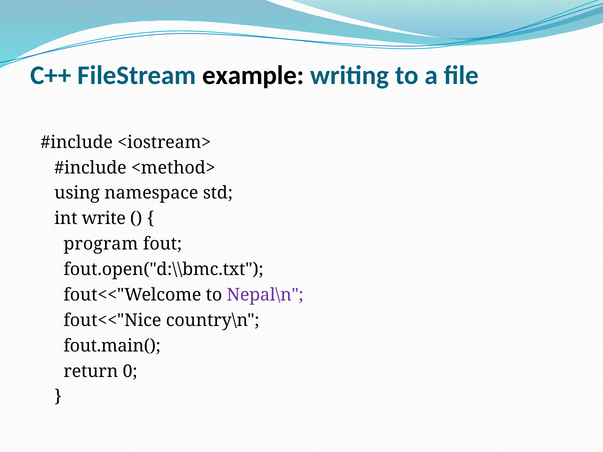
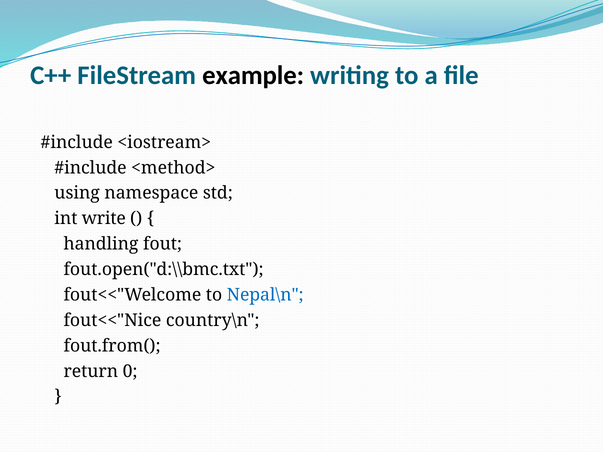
program: program -> handling
Nepal\n colour: purple -> blue
fout.main(: fout.main( -> fout.from(
